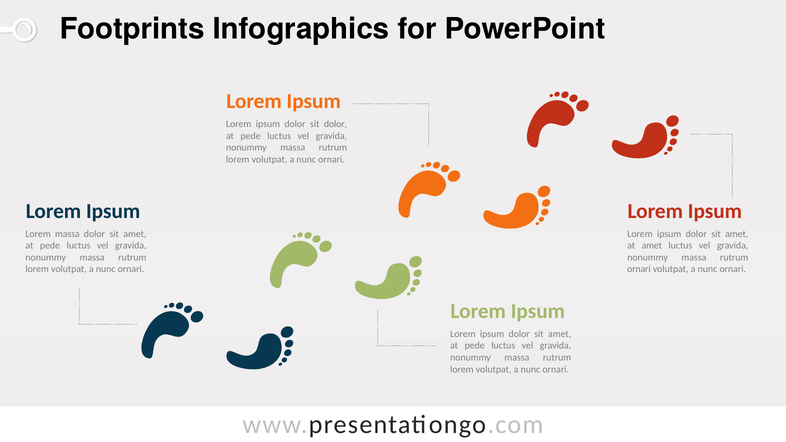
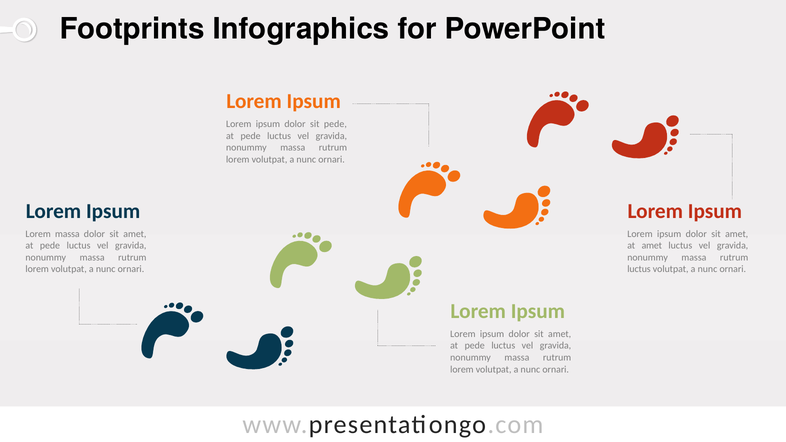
sit dolor: dolor -> pede
ornari at (639, 269): ornari -> luctus
